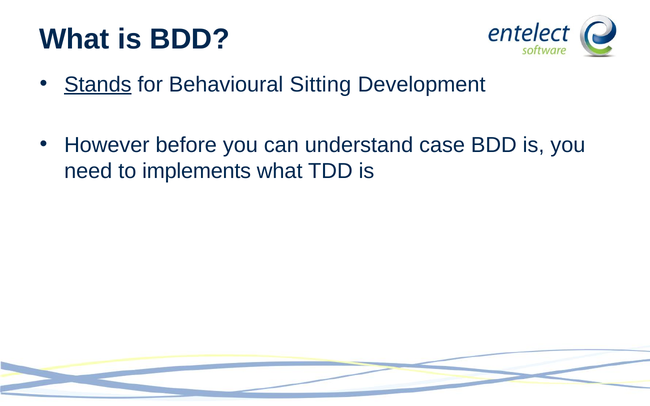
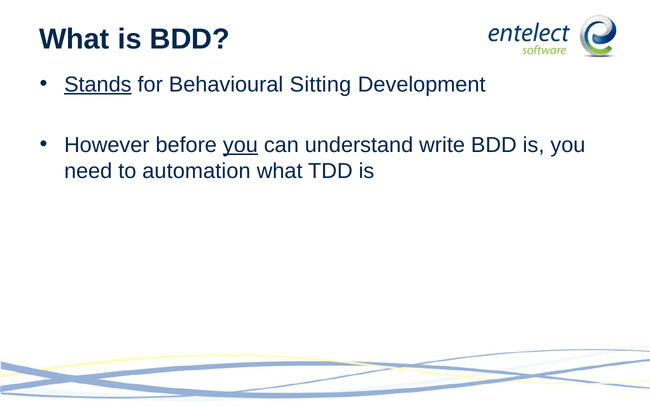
you at (240, 145) underline: none -> present
case: case -> write
implements: implements -> automation
